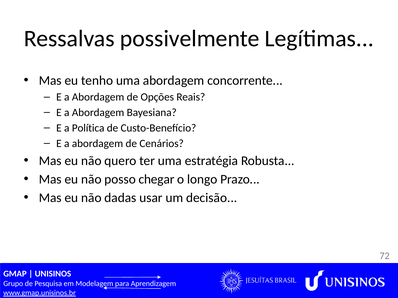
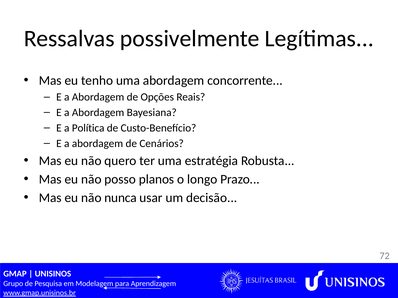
chegar: chegar -> planos
dadas: dadas -> nunca
